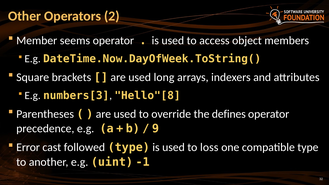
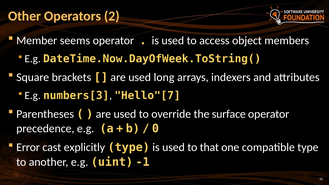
Hello"[8: Hello"[8 -> Hello"[7
defines: defines -> surface
9: 9 -> 0
followed: followed -> explicitly
loss: loss -> that
